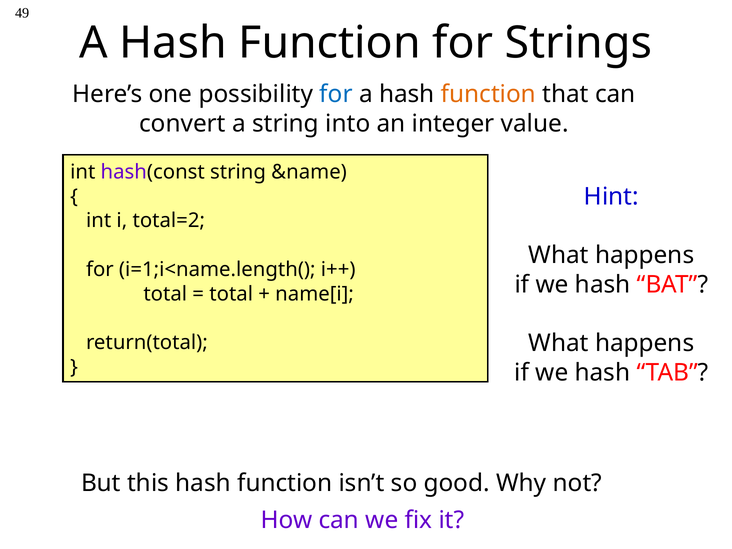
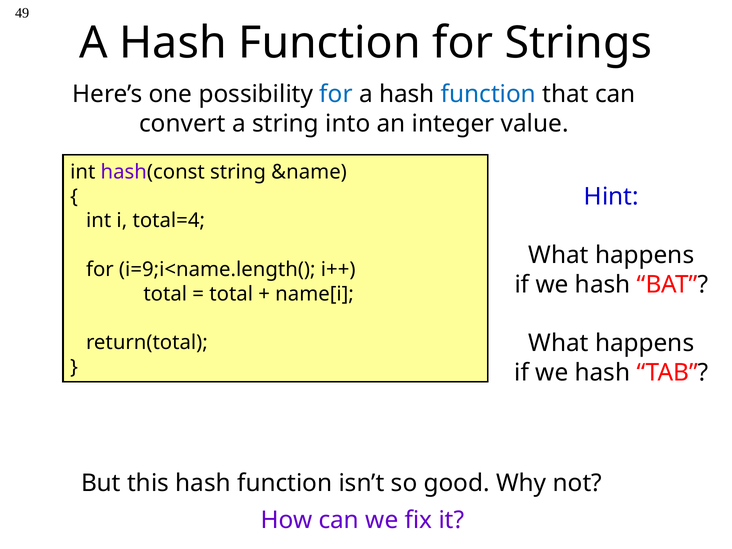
function at (488, 94) colour: orange -> blue
total=2: total=2 -> total=4
i=1;i<name.length(: i=1;i<name.length( -> i=9;i<name.length(
